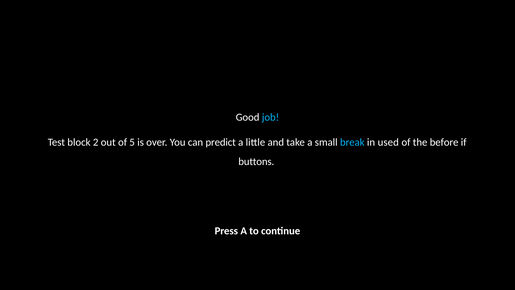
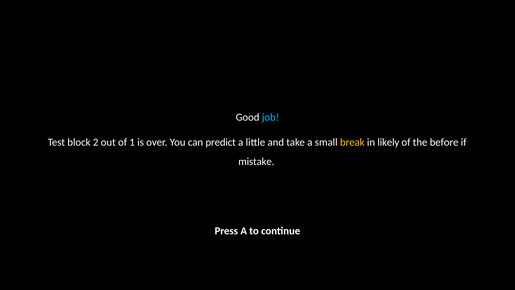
5: 5 -> 1
break colour: light blue -> yellow
used: used -> likely
buttons: buttons -> mistake
